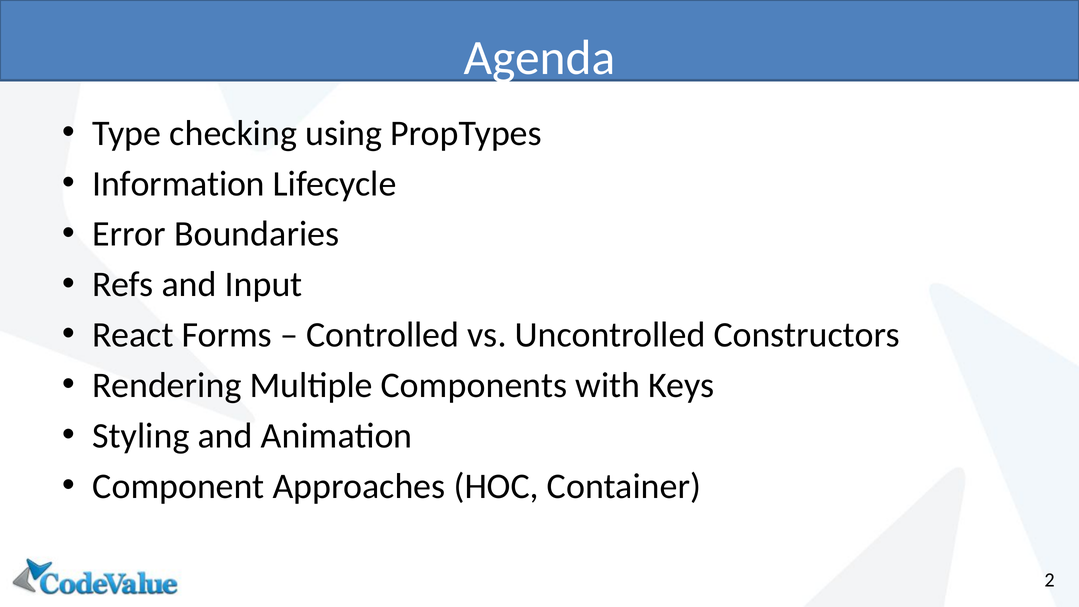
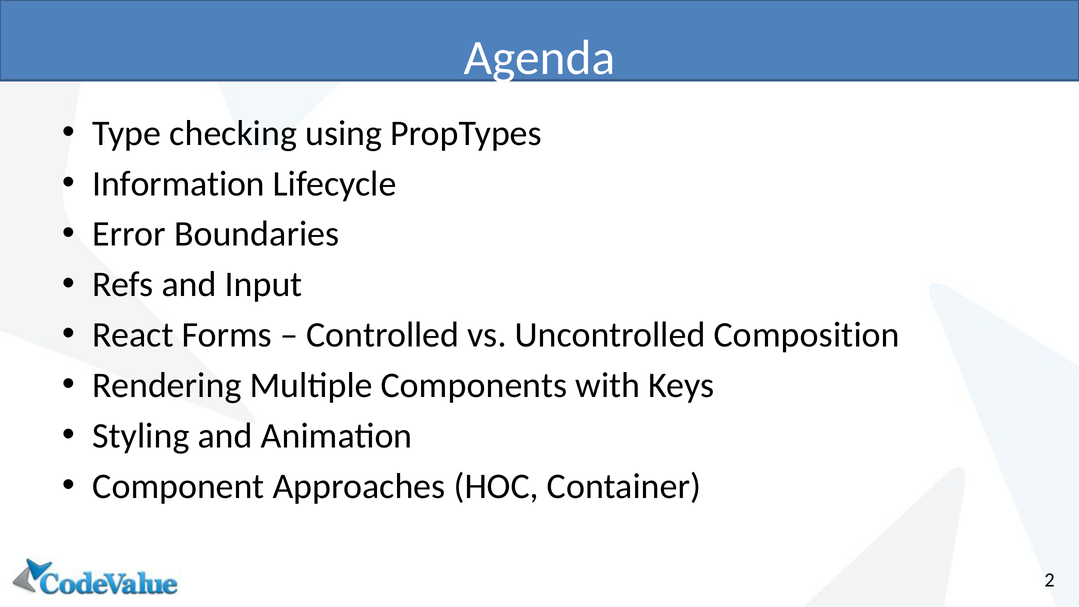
Constructors: Constructors -> Composition
